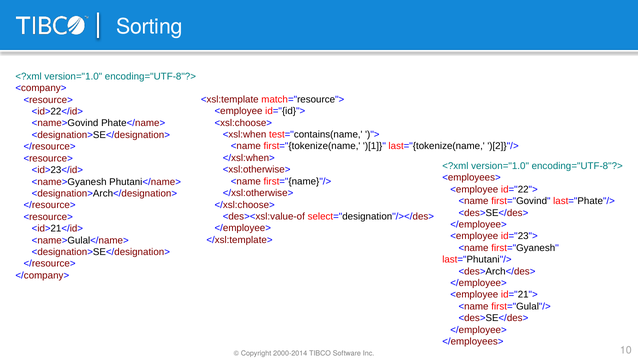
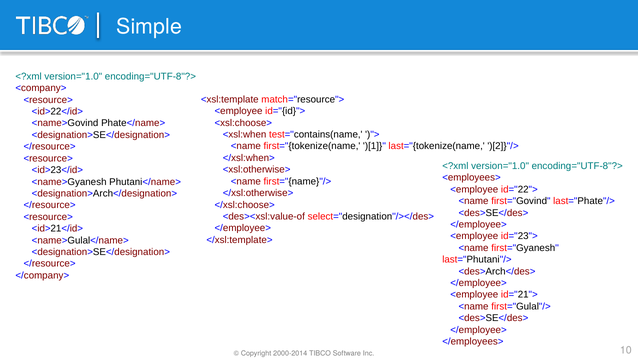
Sorting: Sorting -> Simple
